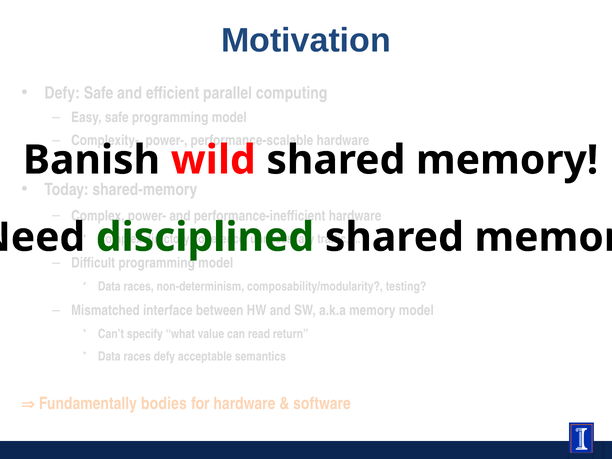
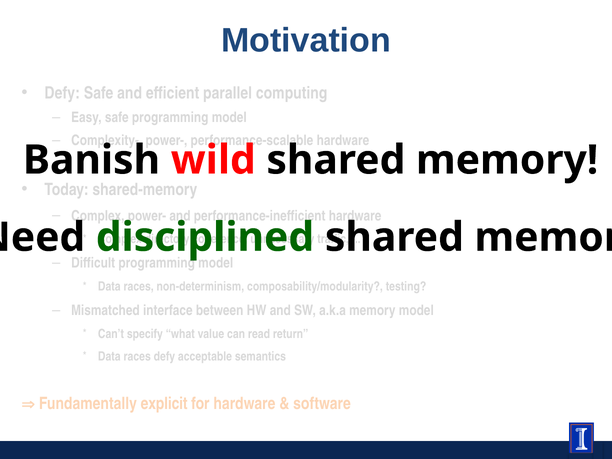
bodies: bodies -> explicit
